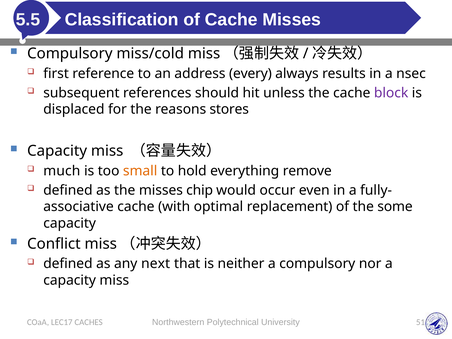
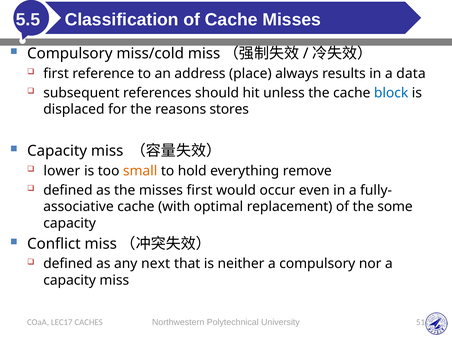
every: every -> place
nsec: nsec -> data
block colour: purple -> blue
much: much -> lower
misses chip: chip -> first
